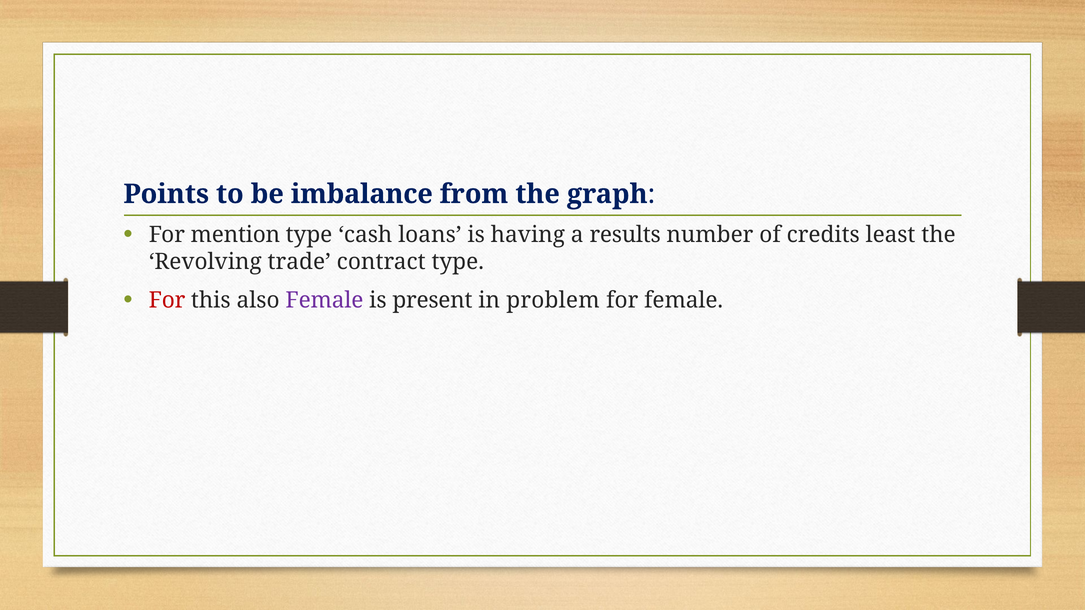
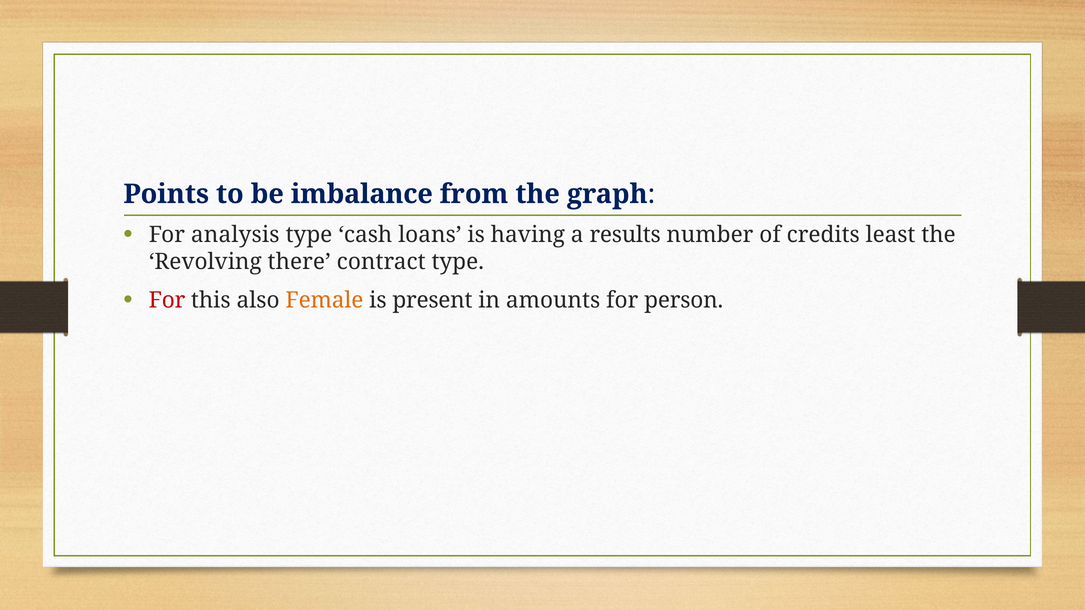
mention: mention -> analysis
trade: trade -> there
Female at (324, 301) colour: purple -> orange
problem: problem -> amounts
for female: female -> person
